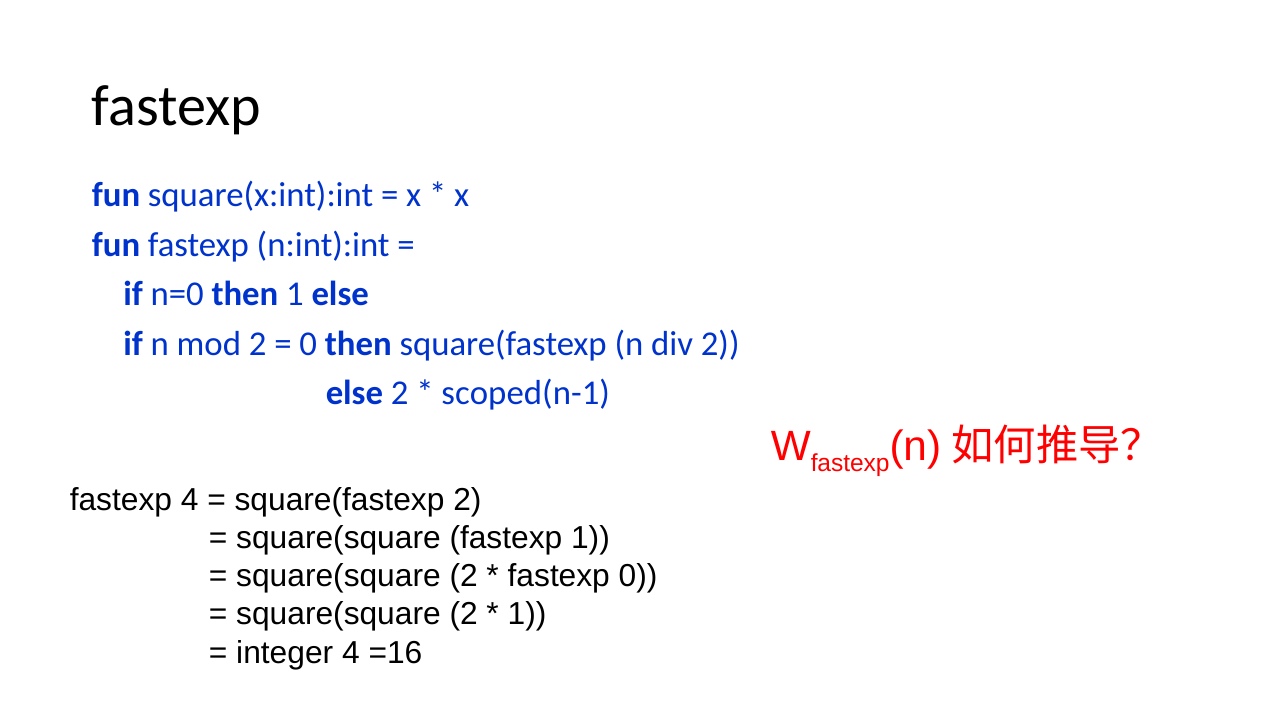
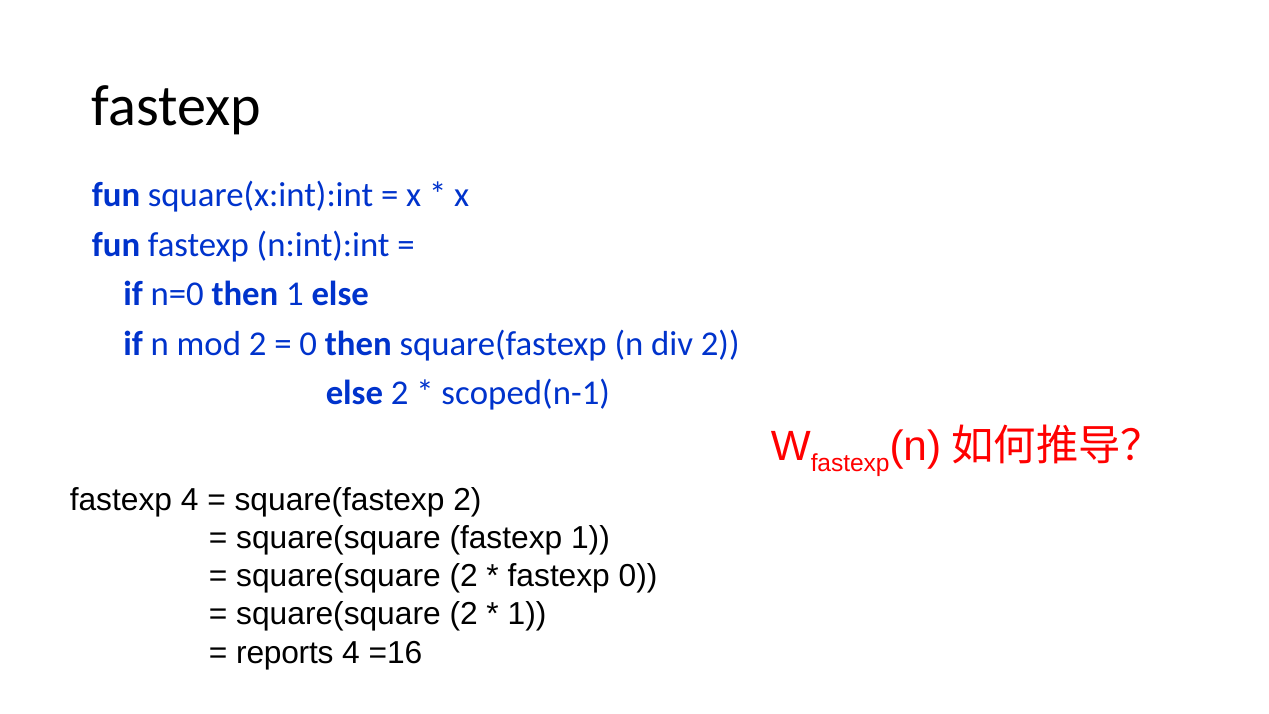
integer: integer -> reports
